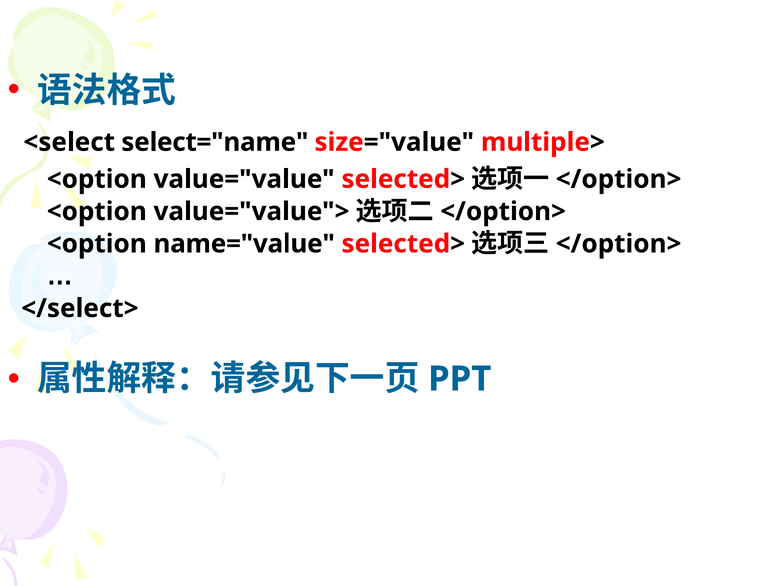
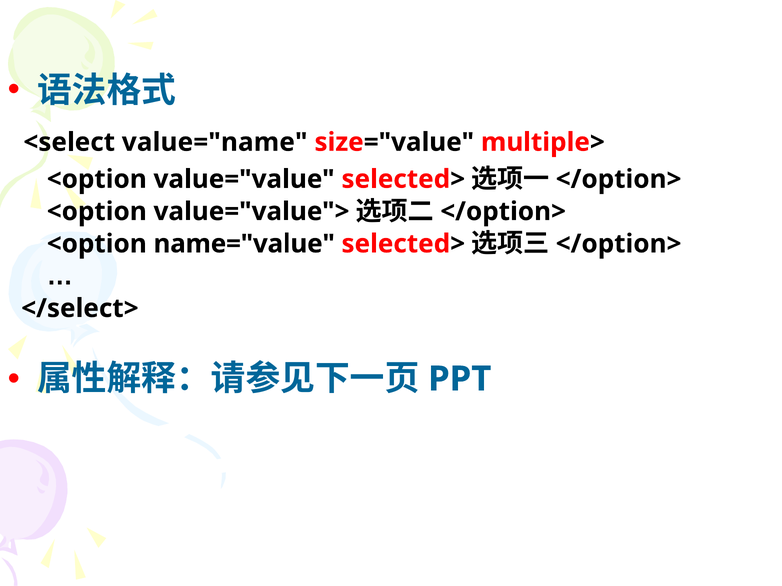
select="name: select="name -> value="name
